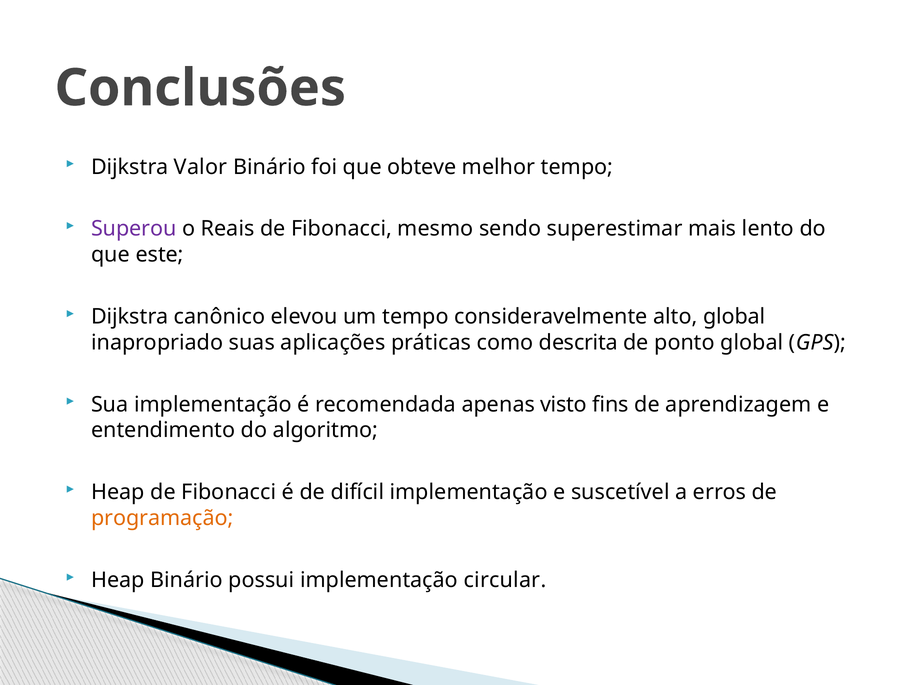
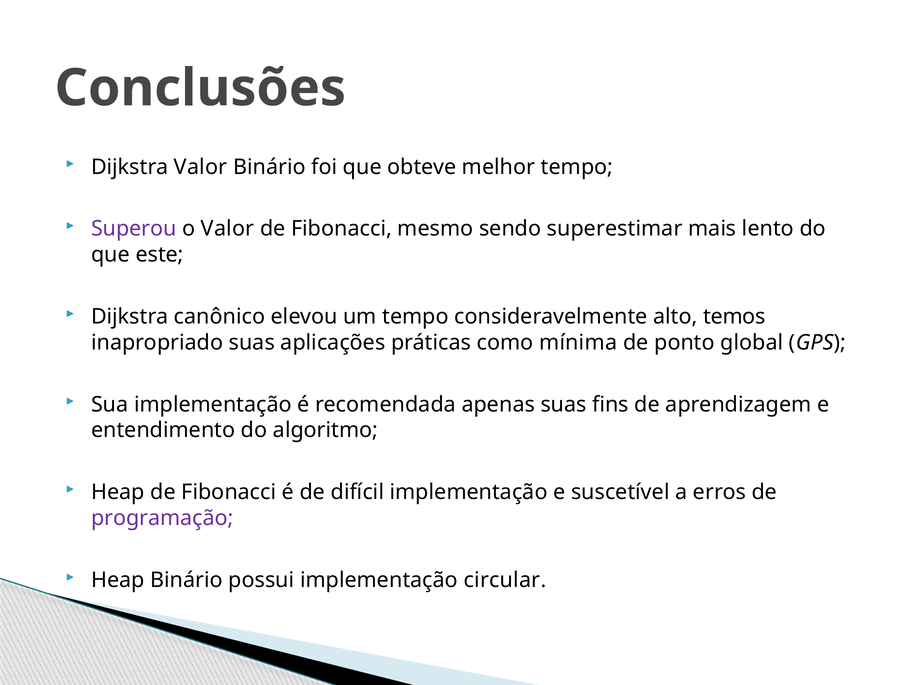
o Reais: Reais -> Valor
alto global: global -> temos
descrita: descrita -> mínima
apenas visto: visto -> suas
programação colour: orange -> purple
